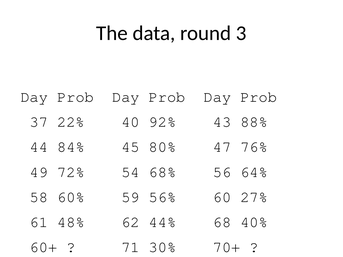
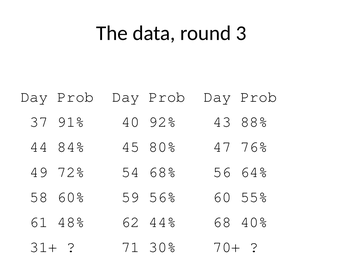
22%: 22% -> 91%
27%: 27% -> 55%
60+: 60+ -> 31+
